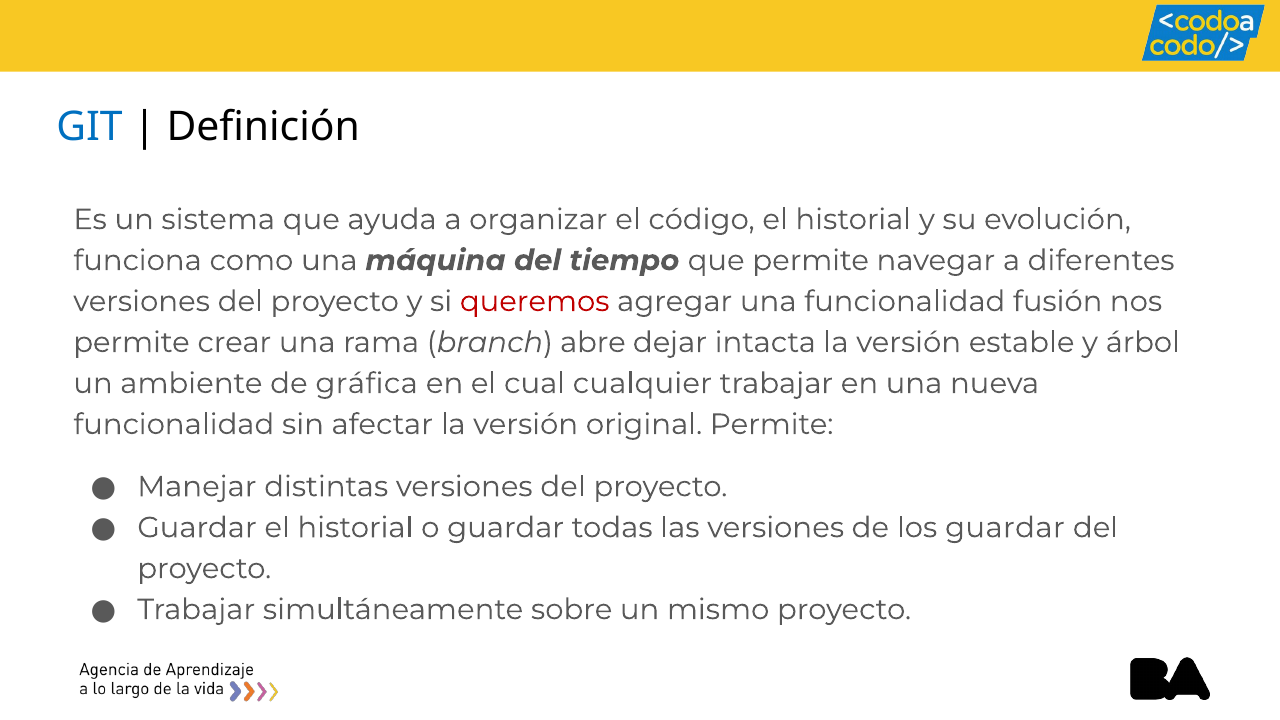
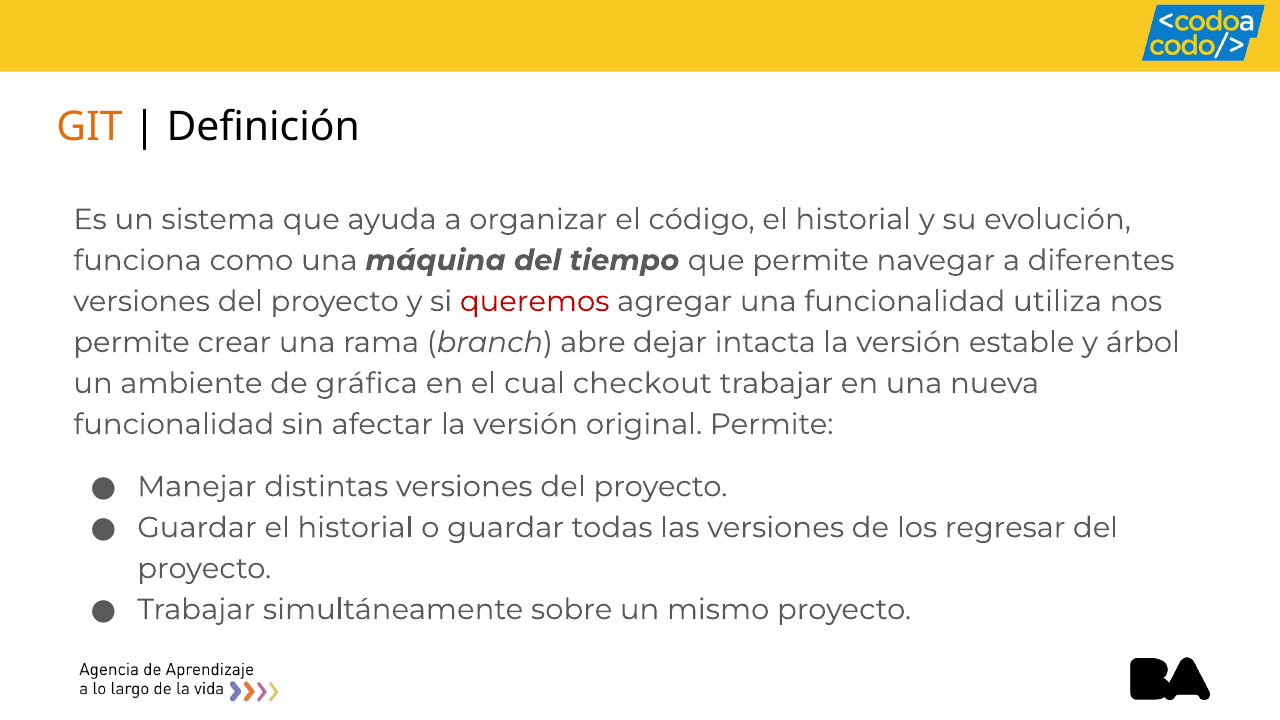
GIT colour: blue -> orange
fusión: fusión -> utiliza
cualquier: cualquier -> checkout
los guardar: guardar -> regresar
